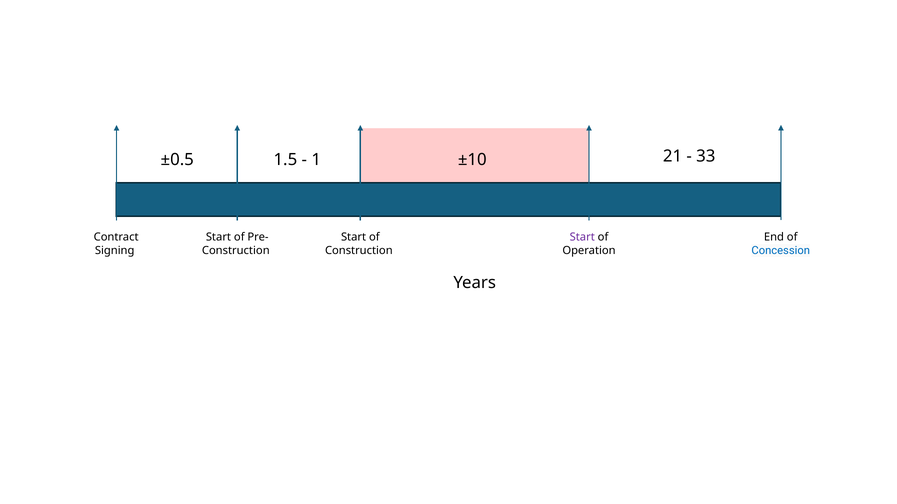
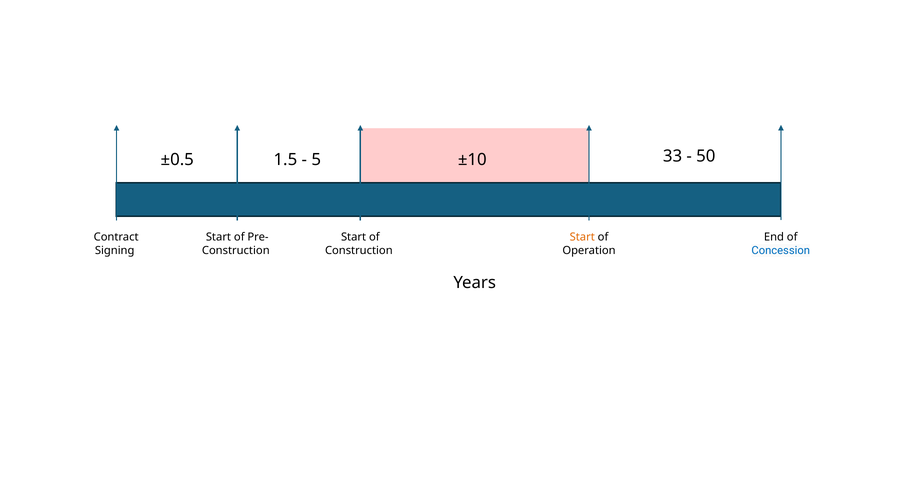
1: 1 -> 5
21: 21 -> 33
33: 33 -> 50
Start at (582, 238) colour: purple -> orange
